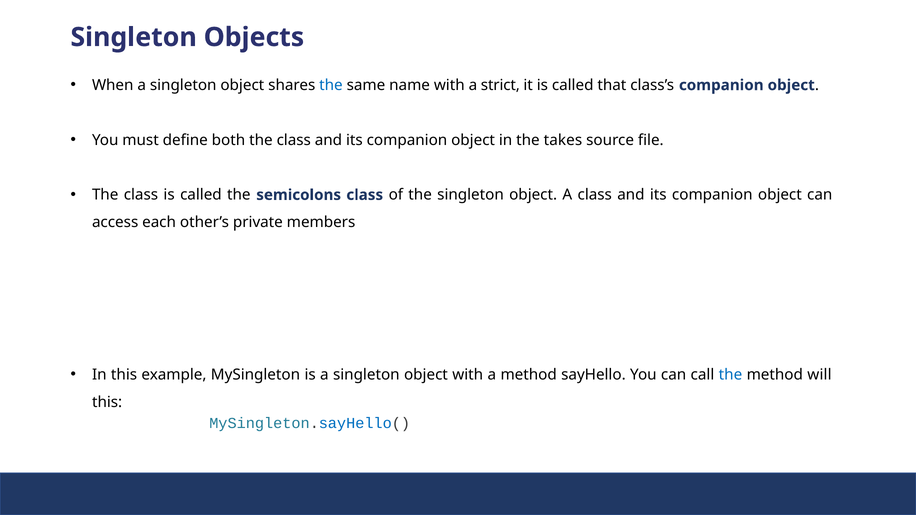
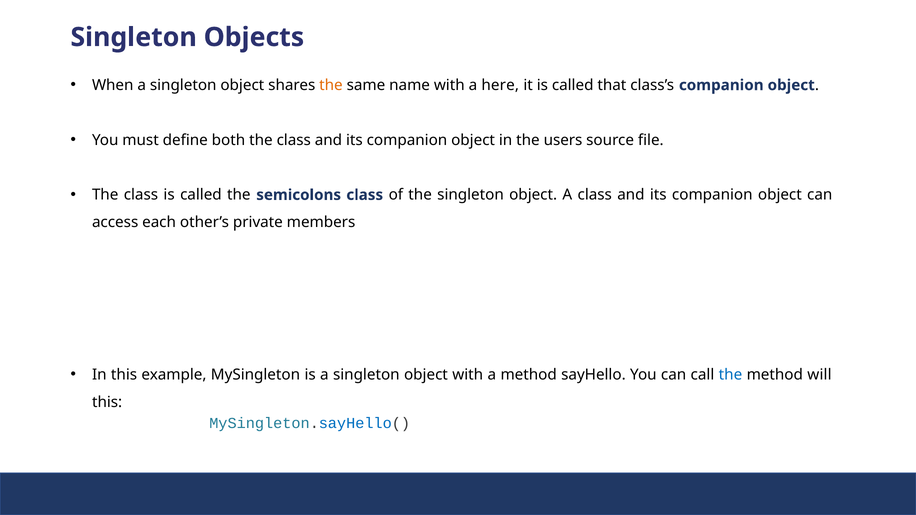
the at (331, 85) colour: blue -> orange
strict: strict -> here
takes: takes -> users
